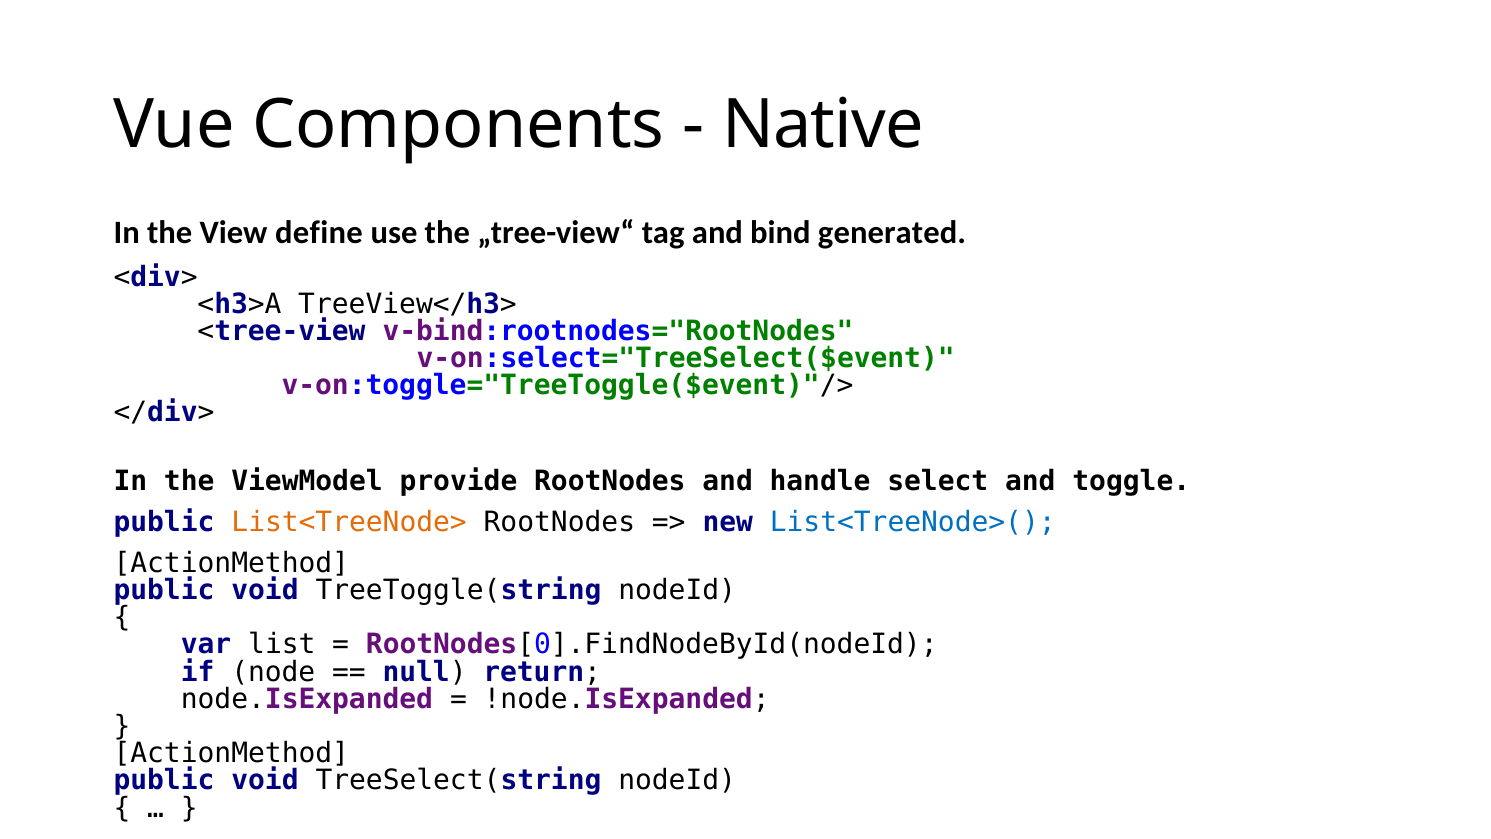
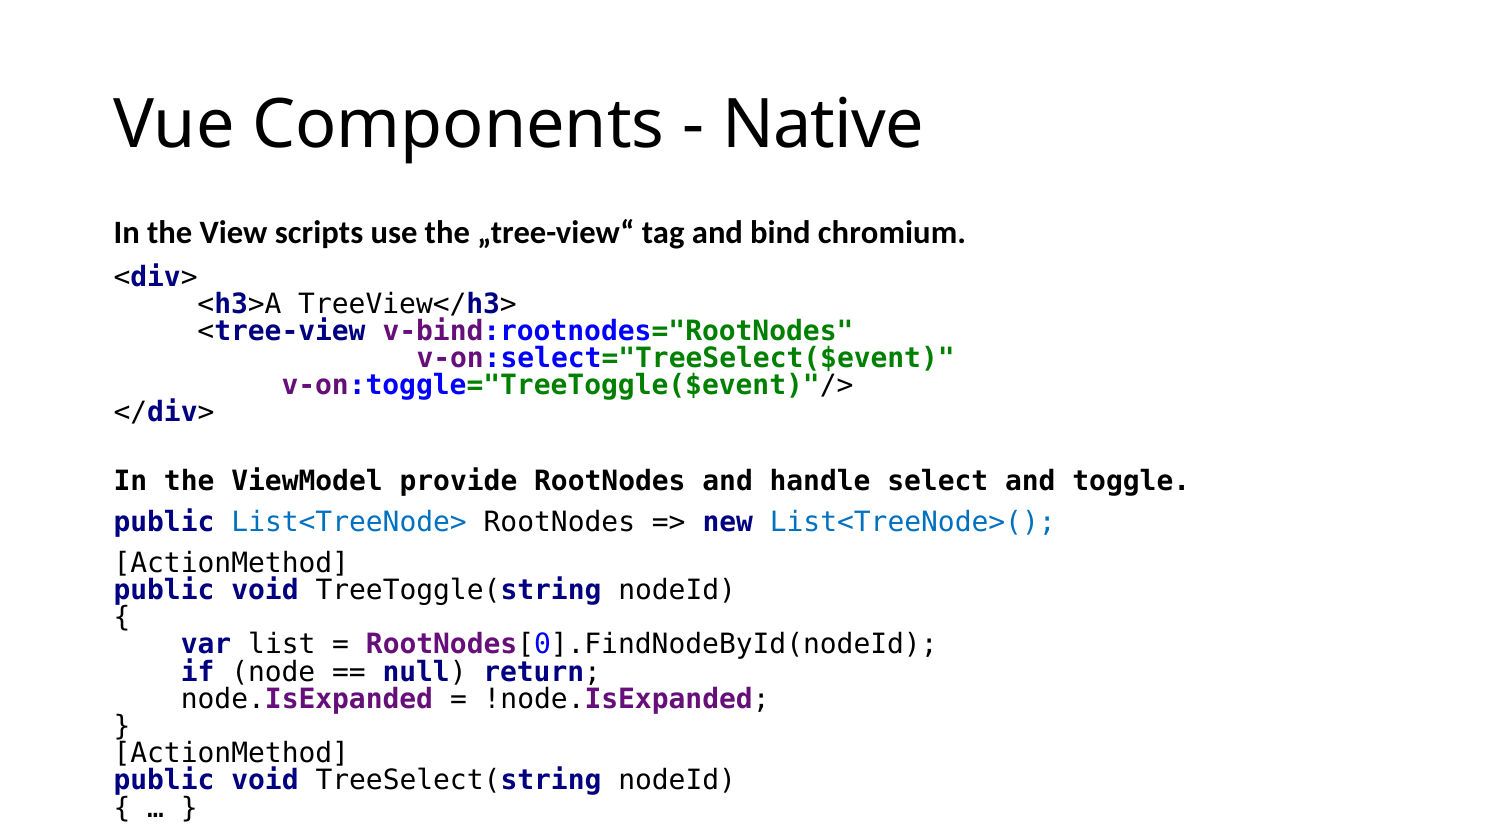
define: define -> scripts
generated: generated -> chromium
List<TreeNode> colour: orange -> blue
